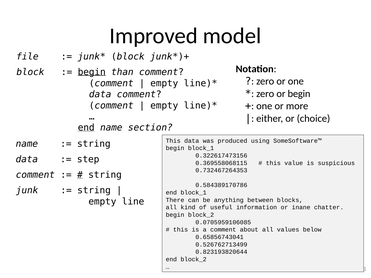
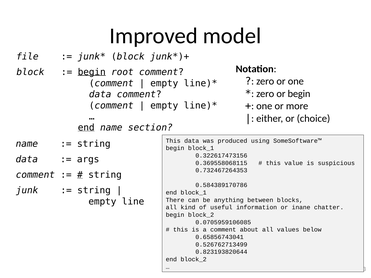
than: than -> root
step: step -> args
